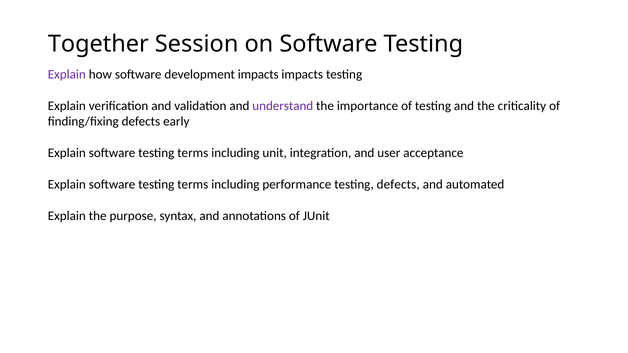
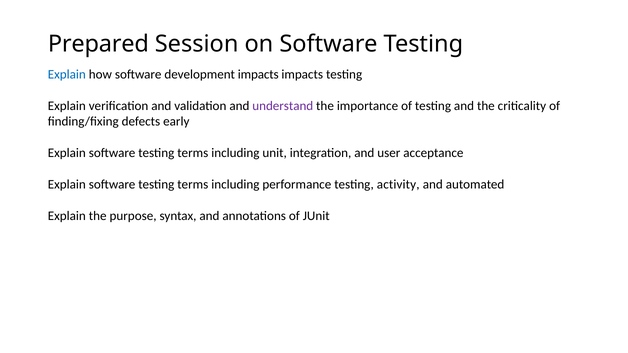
Together: Together -> Prepared
Explain at (67, 75) colour: purple -> blue
testing defects: defects -> activity
